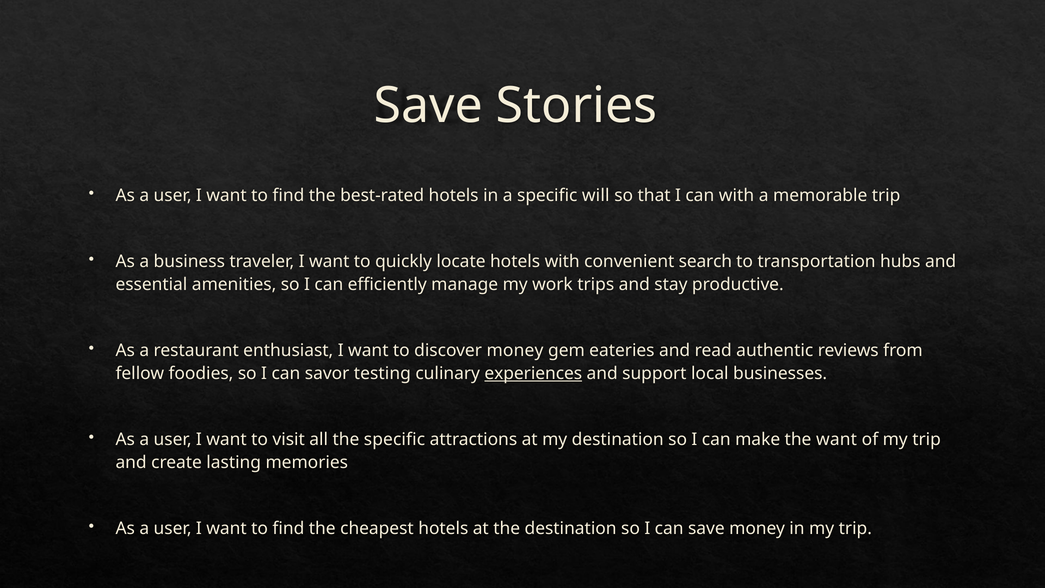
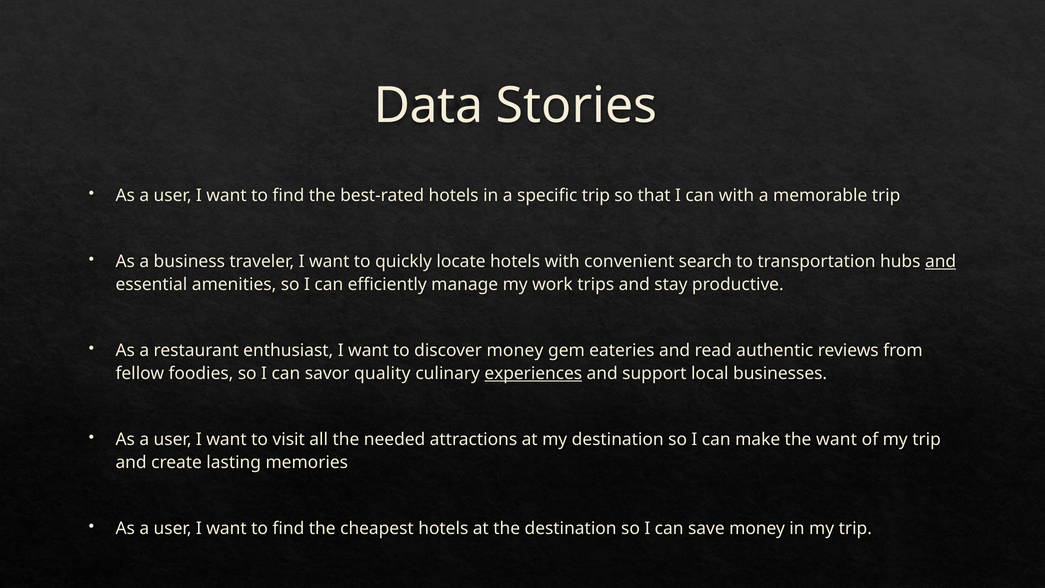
Save at (428, 106): Save -> Data
specific will: will -> trip
and at (941, 262) underline: none -> present
testing: testing -> quality
the specific: specific -> needed
